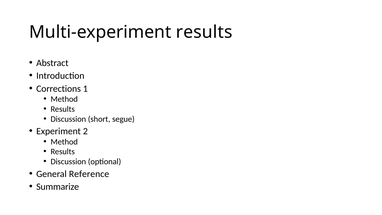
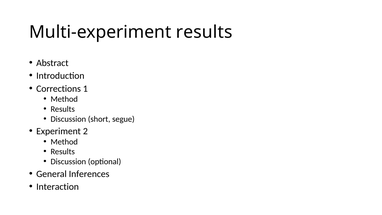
Reference: Reference -> Inferences
Summarize: Summarize -> Interaction
